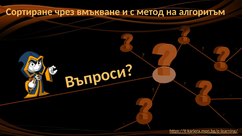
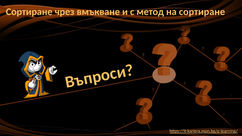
на алгоритъм: алгоритъм -> сортиране
